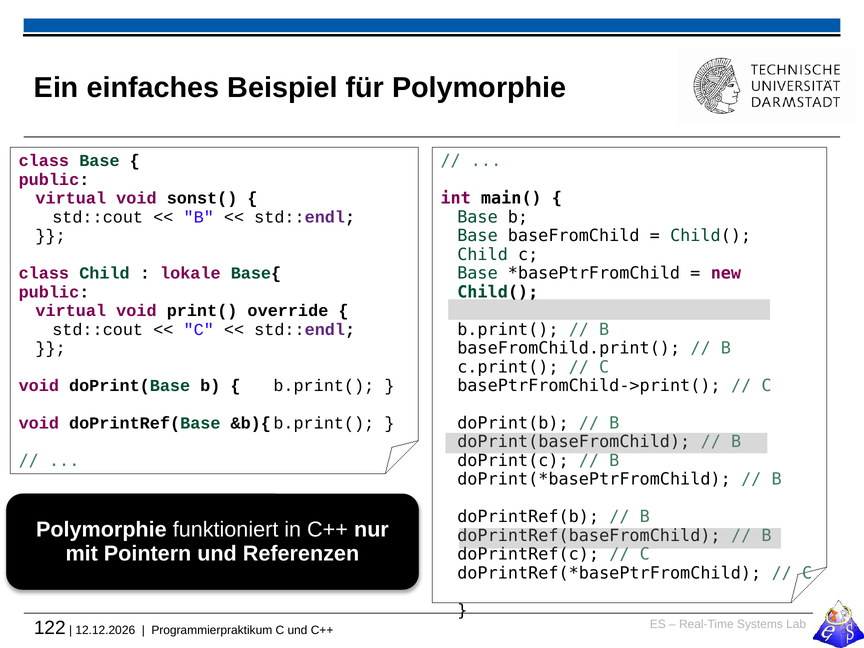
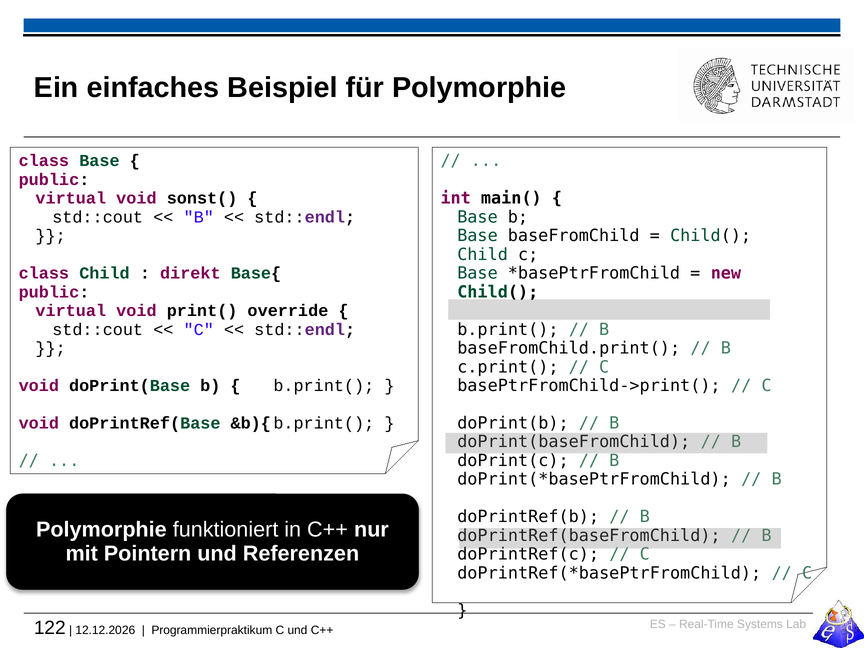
lokale: lokale -> direkt
